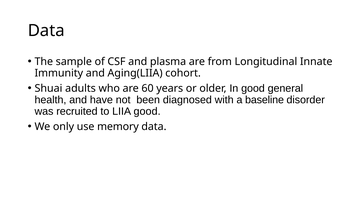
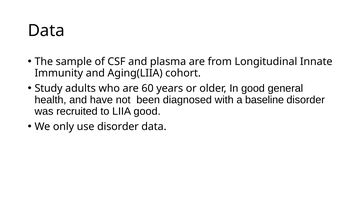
Shuai: Shuai -> Study
use memory: memory -> disorder
